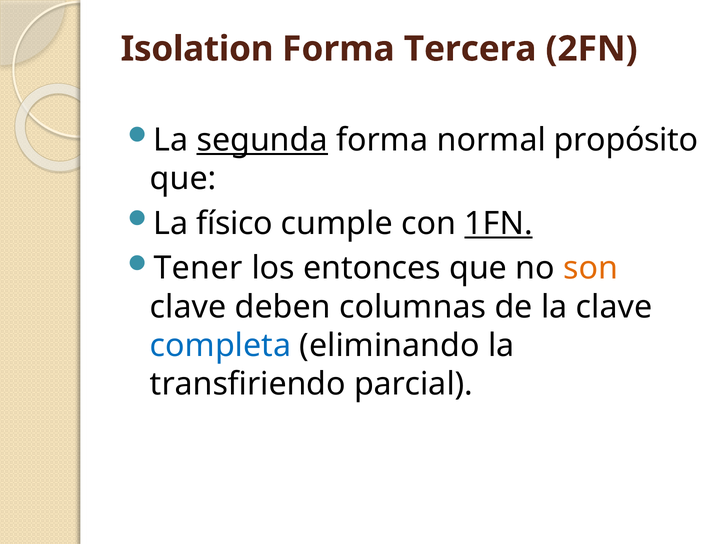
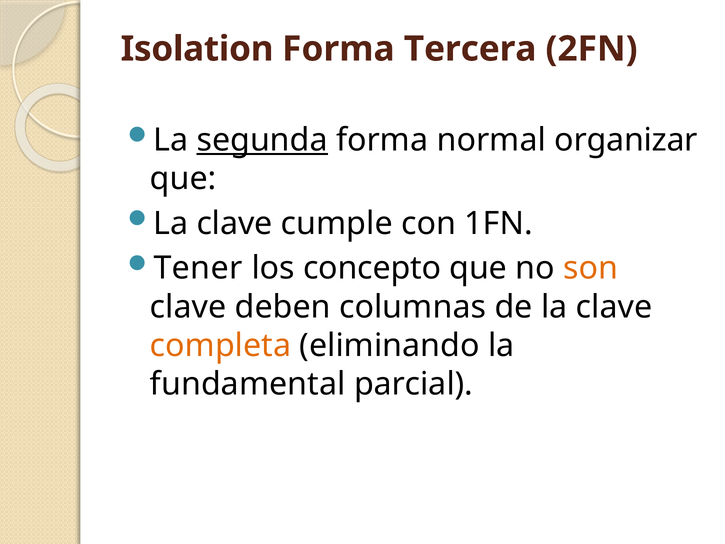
propósito: propósito -> organizar
físico at (235, 223): físico -> clave
1FN underline: present -> none
entonces: entonces -> concepto
completa colour: blue -> orange
transfiriendo: transfiriendo -> fundamental
